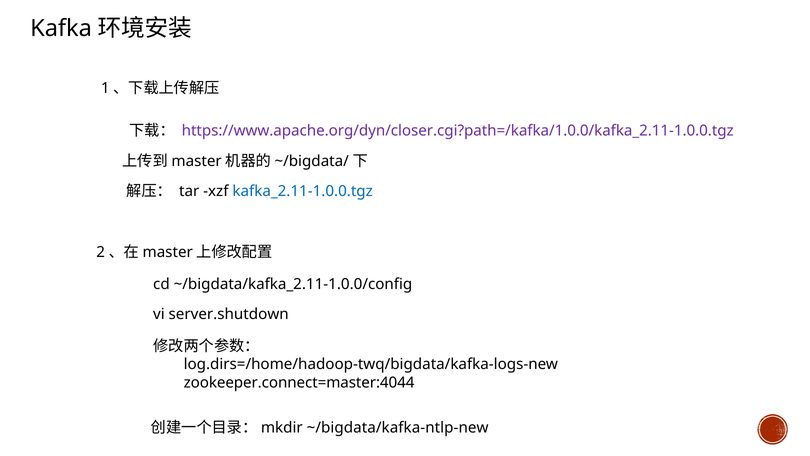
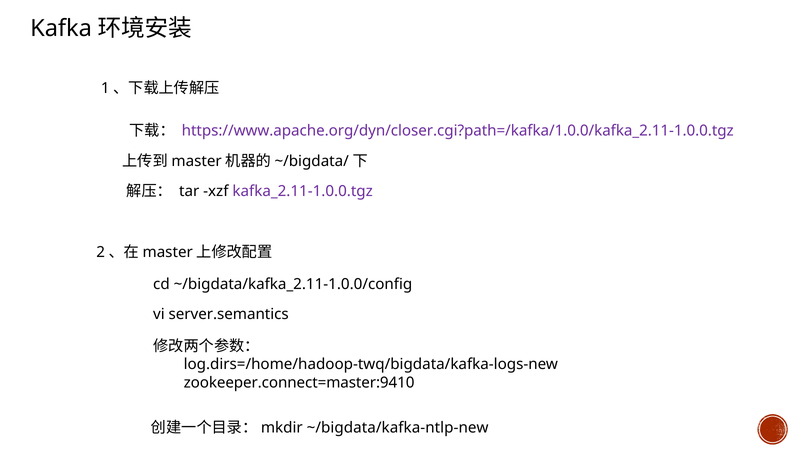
kafka_2.11-1.0.0.tgz colour: blue -> purple
server.shutdown: server.shutdown -> server.semantics
zookeeper.connect=master:4044: zookeeper.connect=master:4044 -> zookeeper.connect=master:9410
